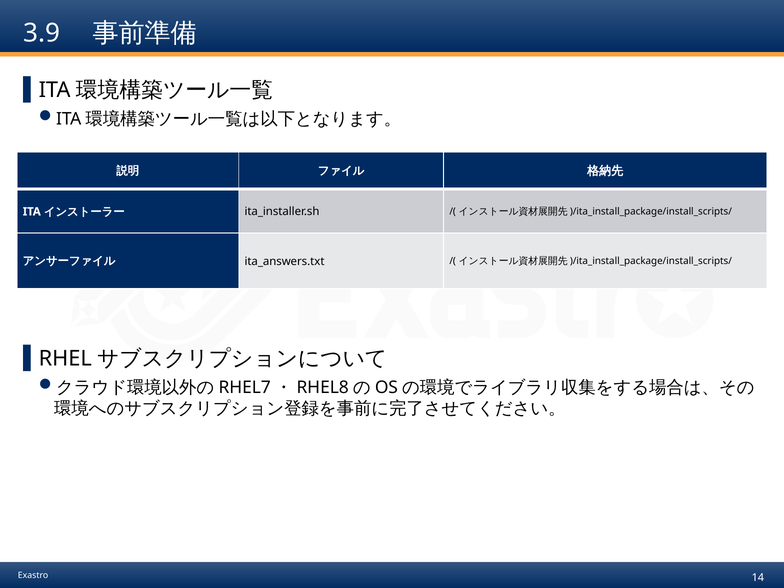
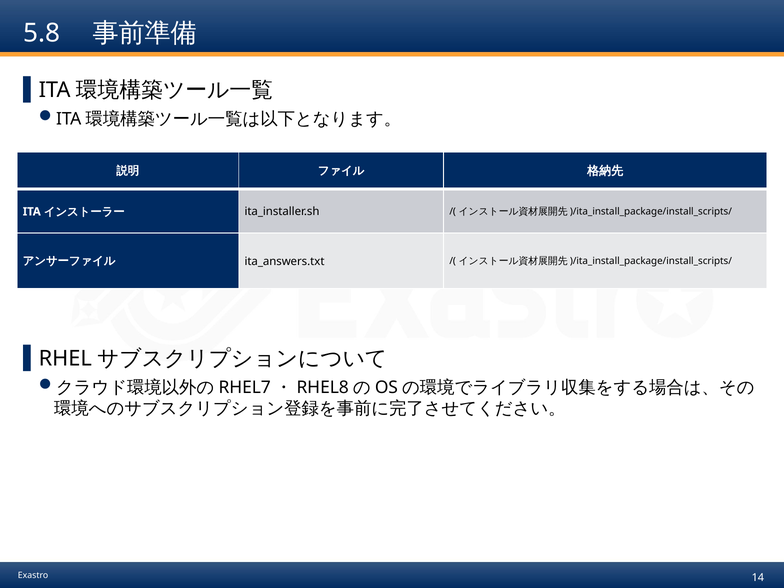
3.9: 3.9 -> 5.8
